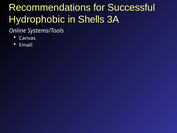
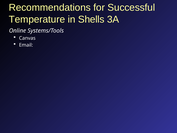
Hydrophobic: Hydrophobic -> Temperature
